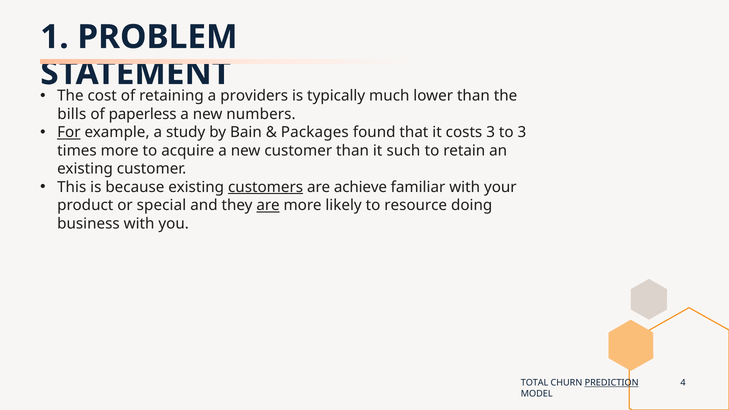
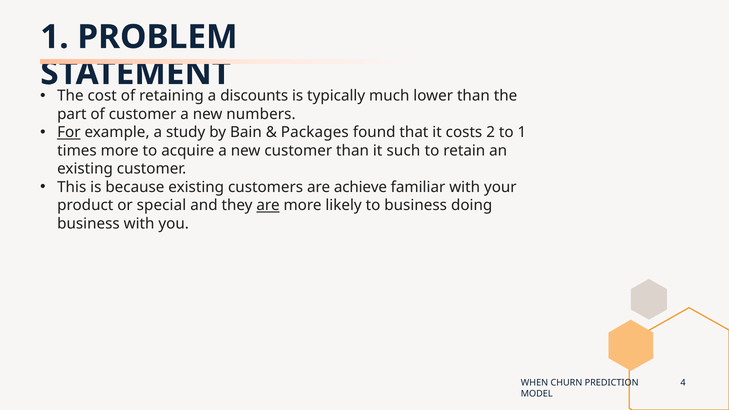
providers: providers -> discounts
bills: bills -> part
of paperless: paperless -> customer
costs 3: 3 -> 2
to 3: 3 -> 1
customers underline: present -> none
to resource: resource -> business
TOTAL: TOTAL -> WHEN
PREDICTION underline: present -> none
